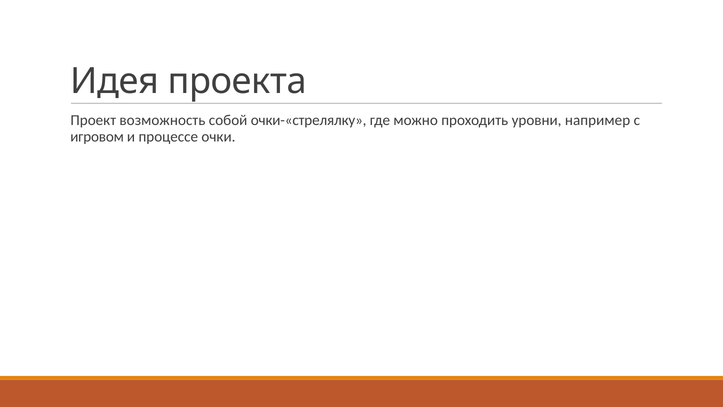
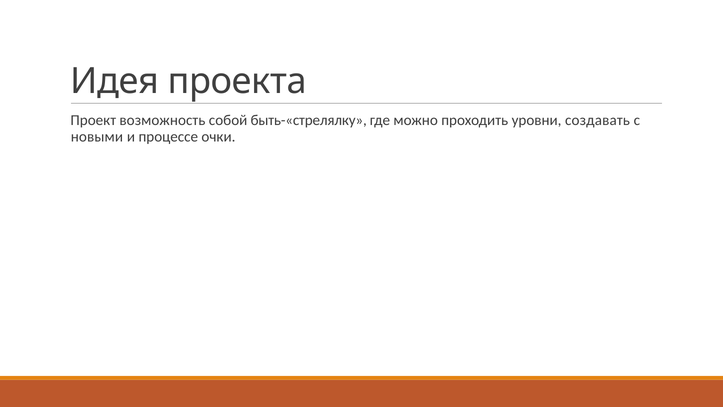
очки-«стрелялку: очки-«стрелялку -> быть-«стрелялку
например: например -> создавать
игровом: игровом -> новыми
